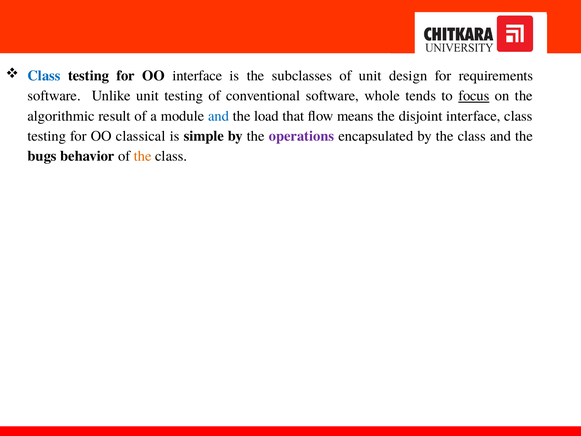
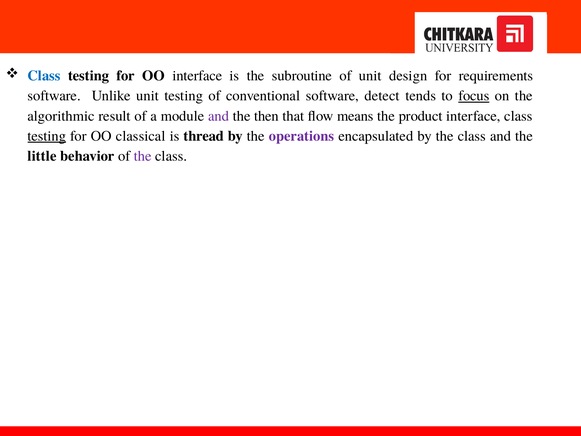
subclasses: subclasses -> subroutine
whole: whole -> detect
and at (219, 116) colour: blue -> purple
load: load -> then
disjoint: disjoint -> product
testing at (47, 136) underline: none -> present
simple: simple -> thread
bugs: bugs -> little
the at (143, 156) colour: orange -> purple
